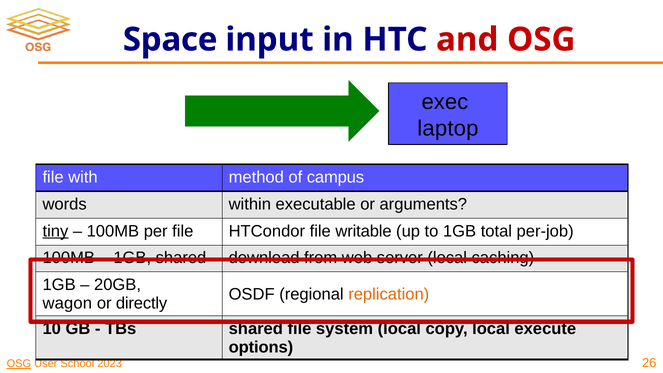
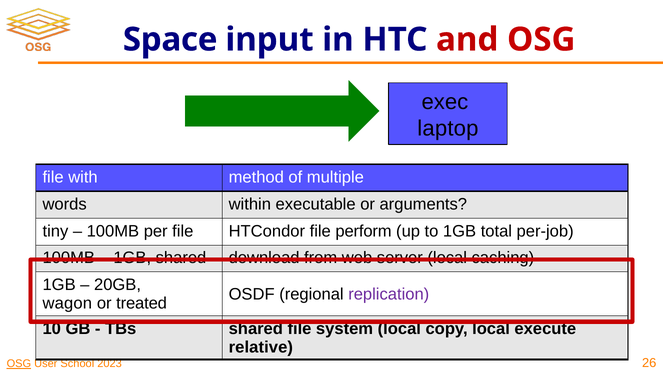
campus: campus -> multiple
tiny underline: present -> none
writable: writable -> perform
replication colour: orange -> purple
directly: directly -> treated
options: options -> relative
